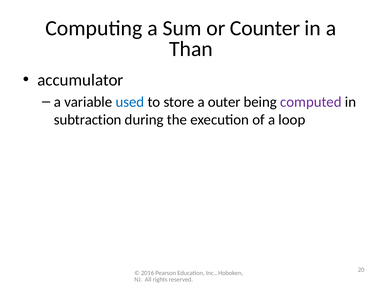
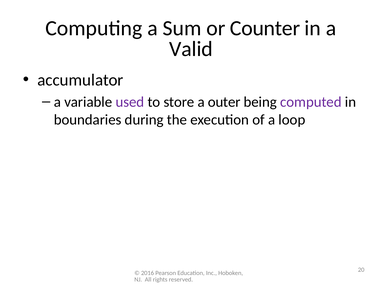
Than: Than -> Valid
used colour: blue -> purple
subtraction: subtraction -> boundaries
